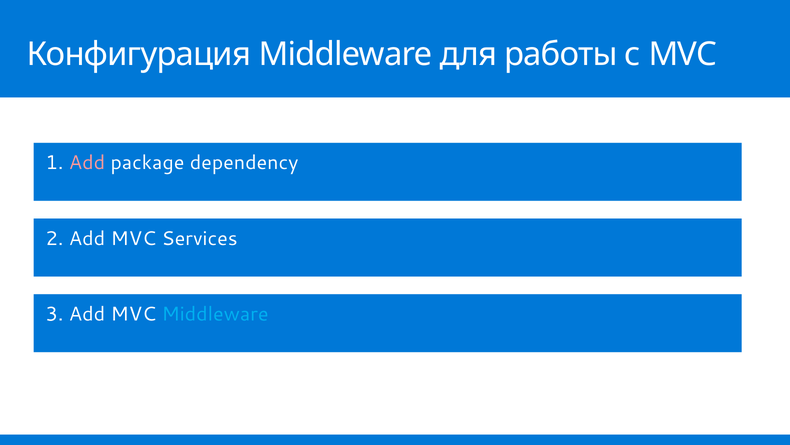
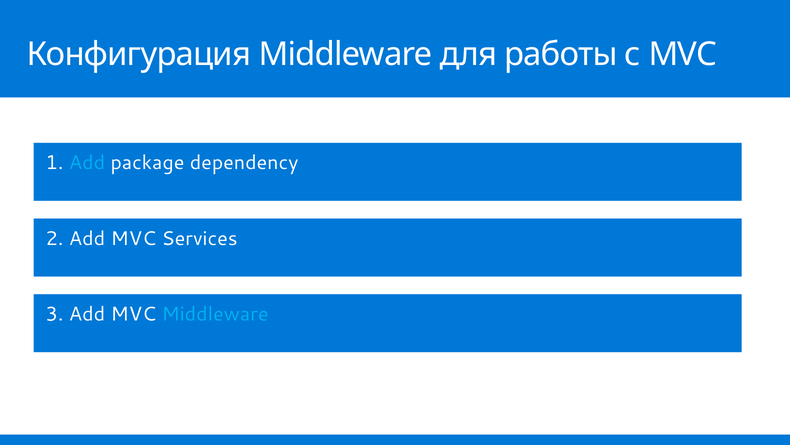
Add at (87, 163) colour: pink -> light blue
